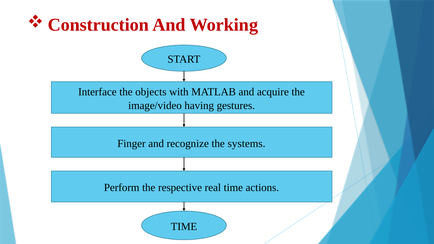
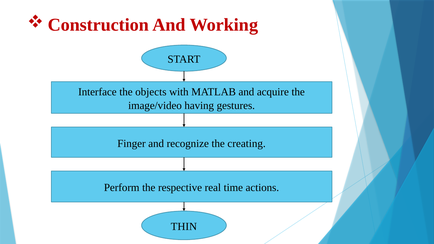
systems: systems -> creating
TIME at (184, 227): TIME -> THIN
